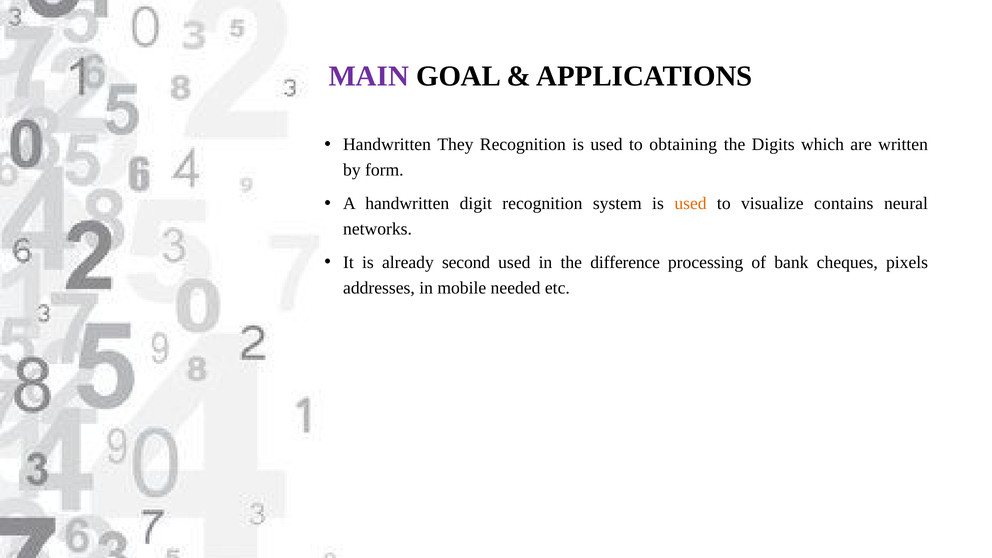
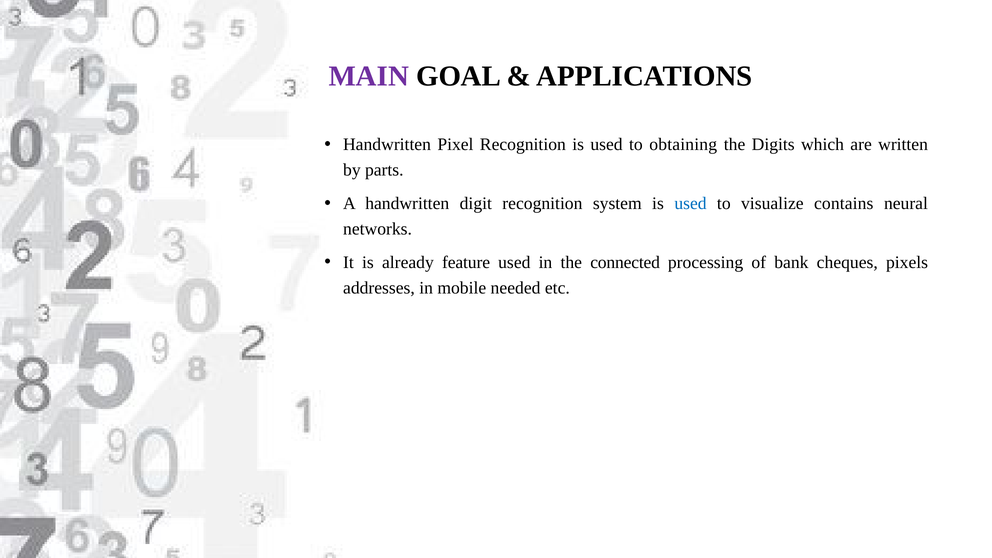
They: They -> Pixel
form: form -> parts
used at (690, 204) colour: orange -> blue
second: second -> feature
difference: difference -> connected
